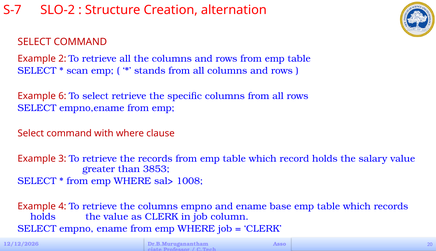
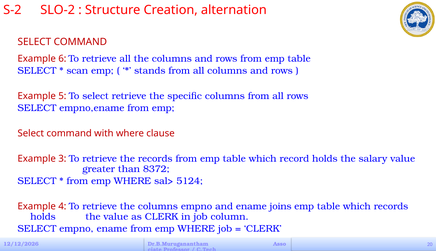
S-7: S-7 -> S-2
2: 2 -> 6
6: 6 -> 5
3853: 3853 -> 8372
1008: 1008 -> 5124
base: base -> joins
